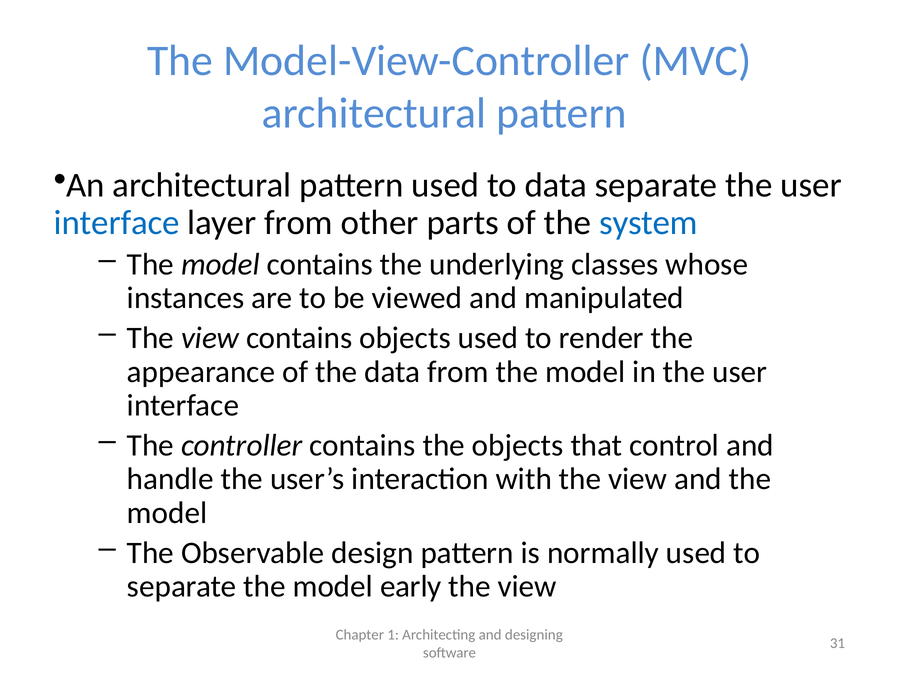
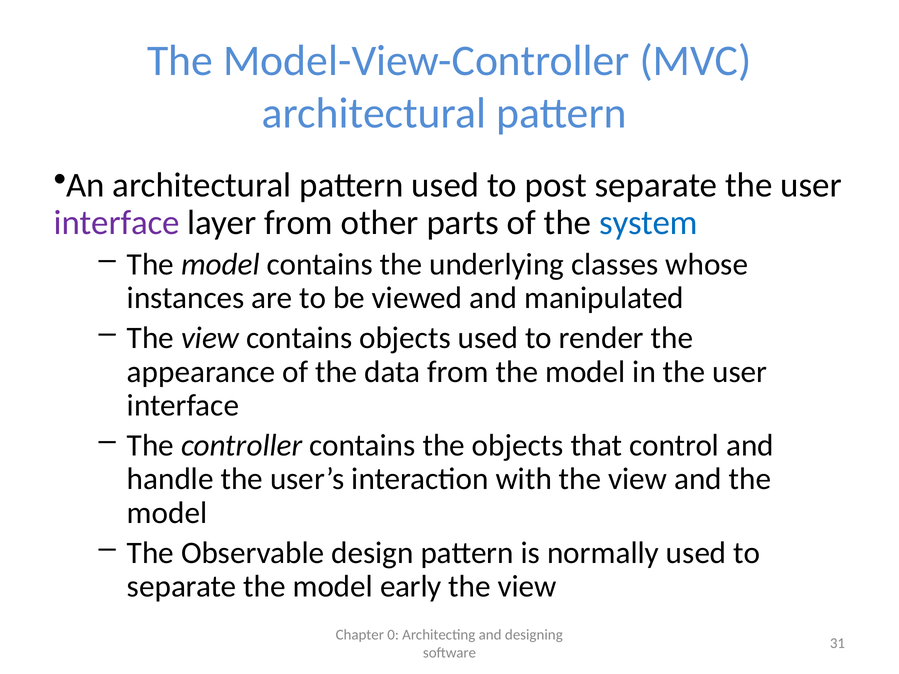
to data: data -> post
interface at (117, 223) colour: blue -> purple
1: 1 -> 0
